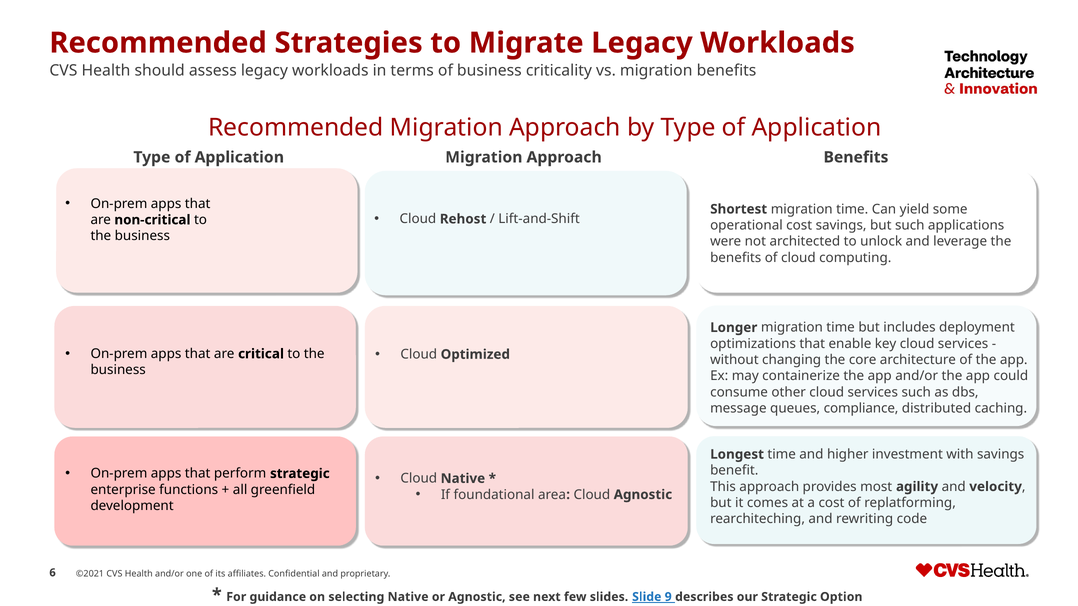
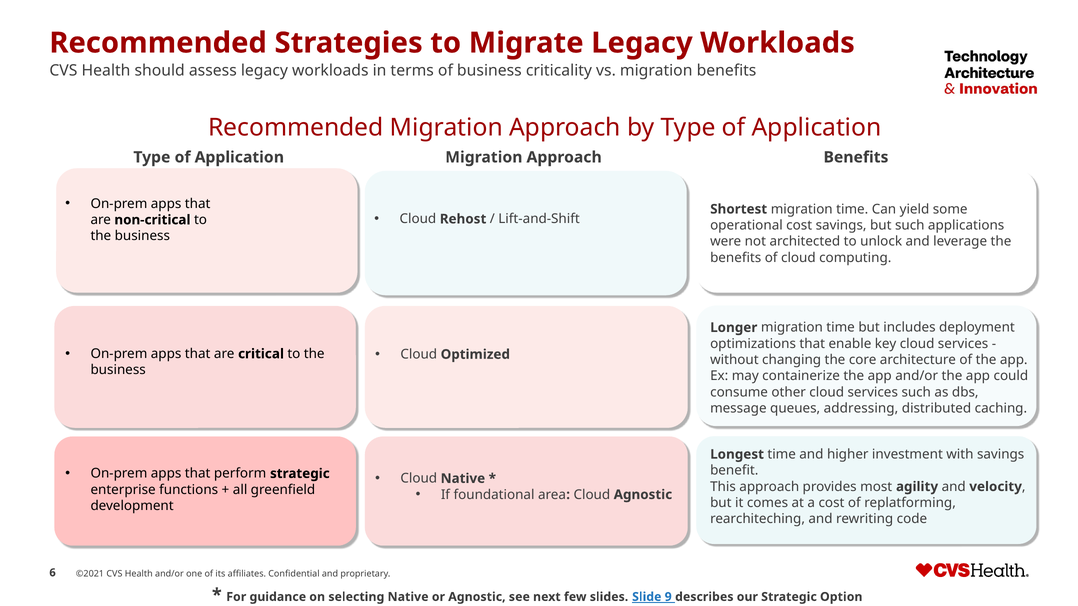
compliance: compliance -> addressing
